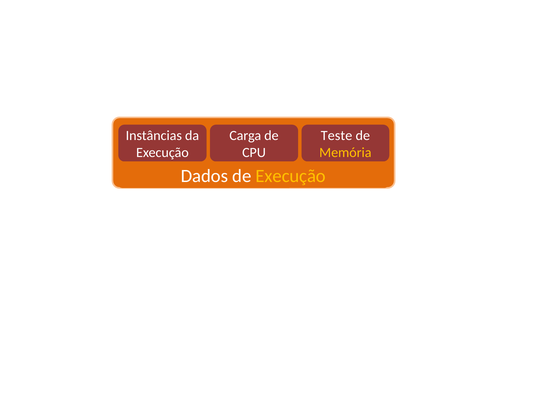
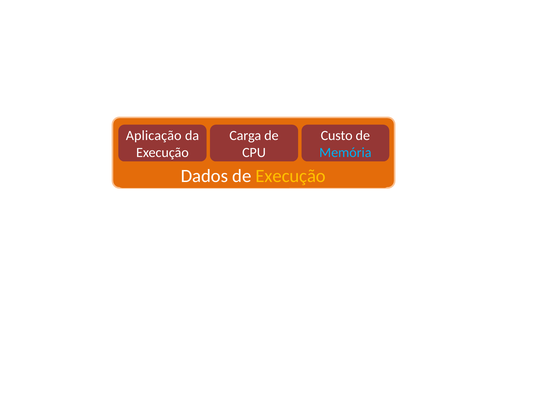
Instâncias: Instâncias -> Aplicação
Teste: Teste -> Custo
Memória colour: yellow -> light blue
